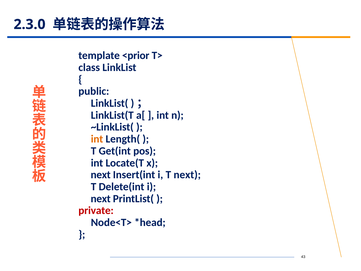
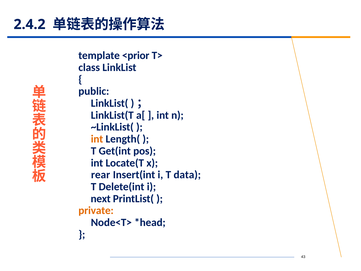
2.3.0: 2.3.0 -> 2.4.2
next at (101, 175): next -> rear
T next: next -> data
private colour: red -> orange
